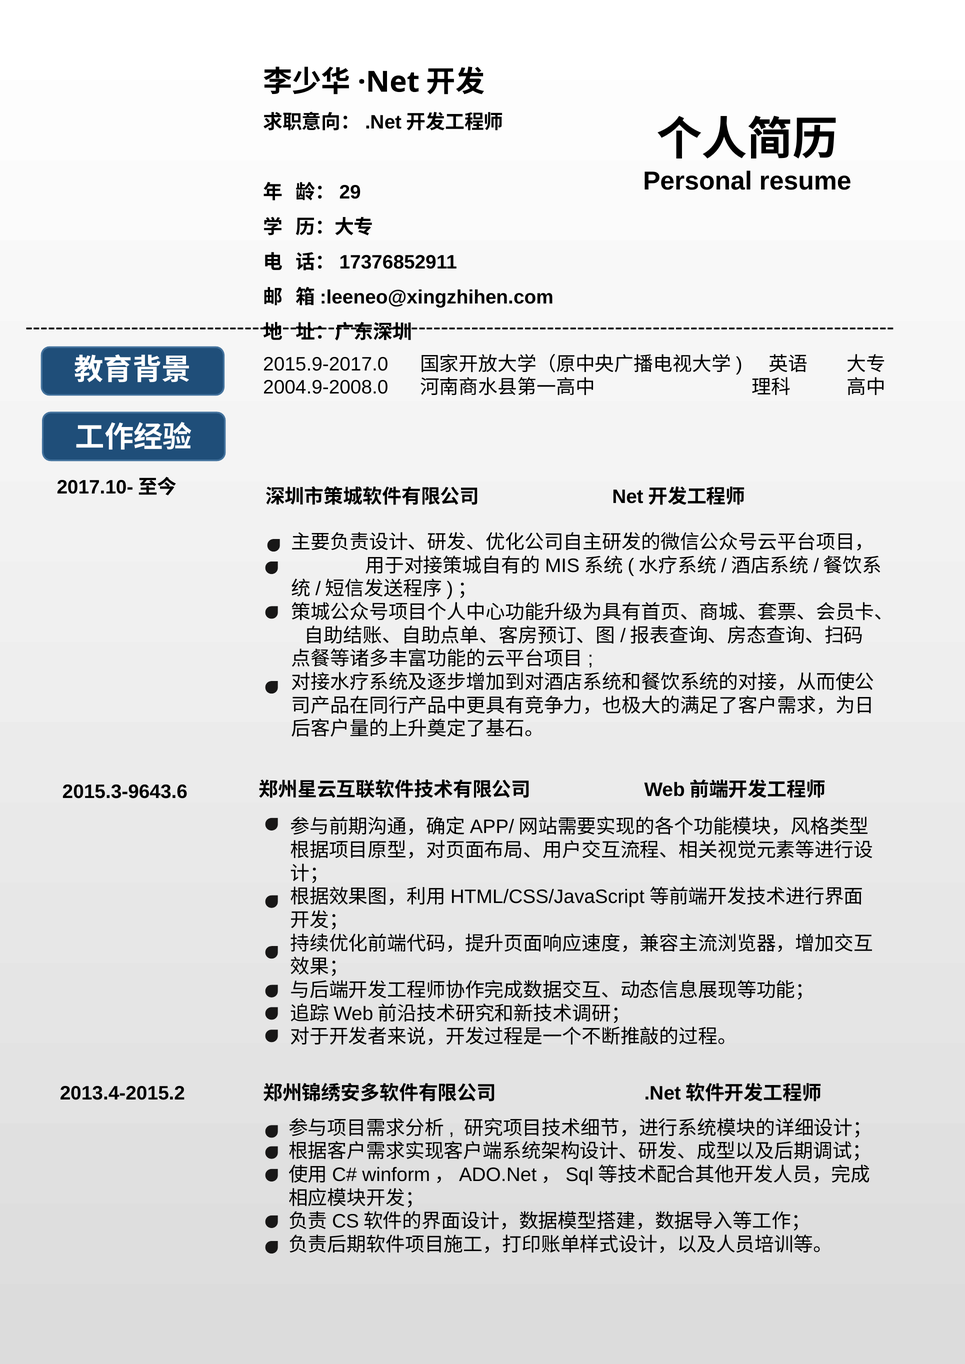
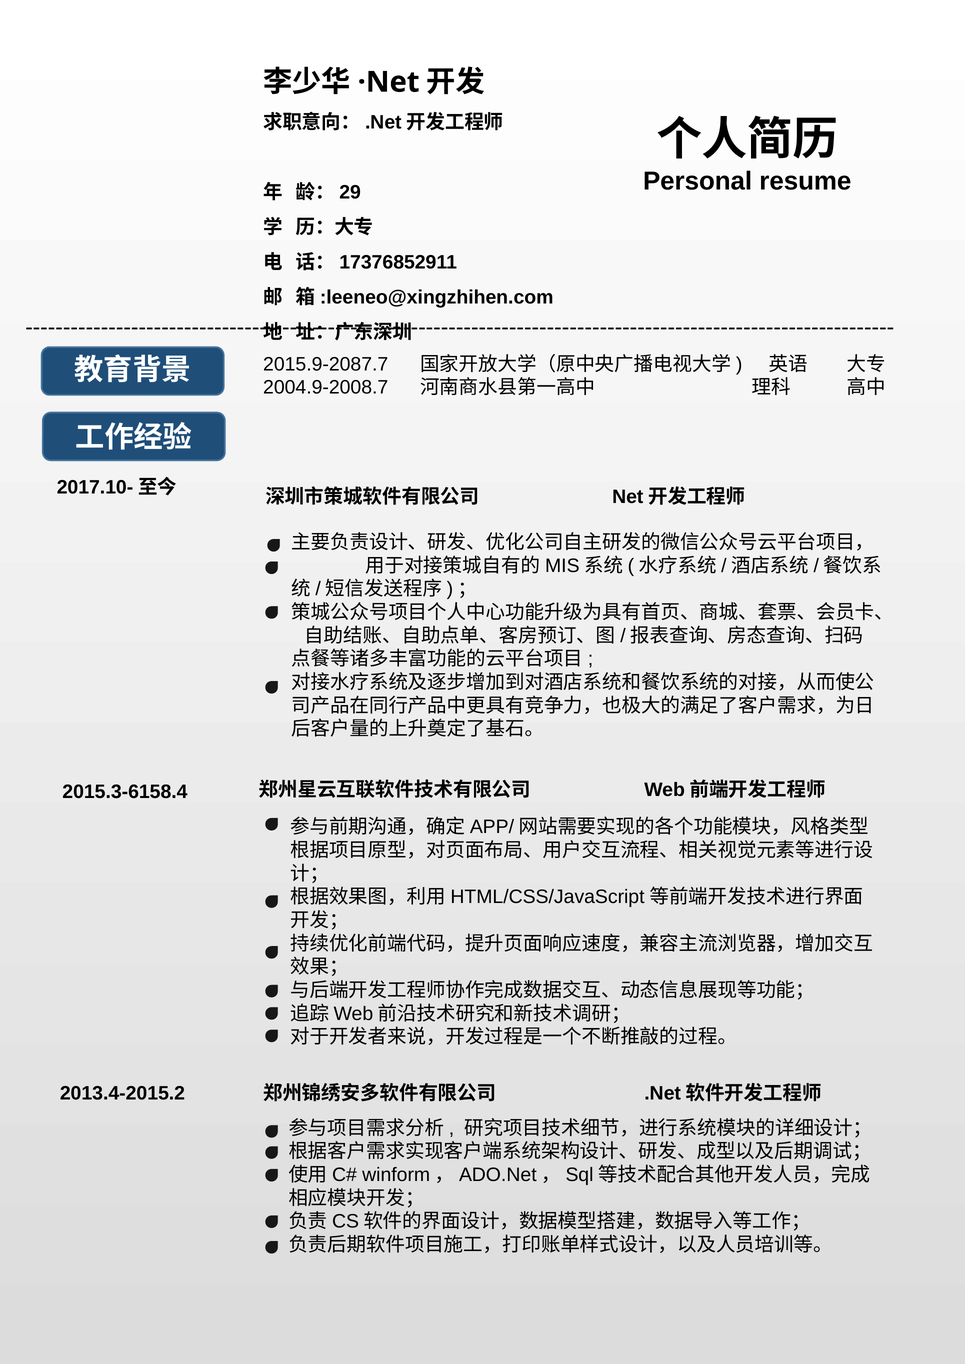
2015.9-2017.0: 2015.9-2017.0 -> 2015.9-2087.7
2004.9-2008.0: 2004.9-2008.0 -> 2004.9-2008.7
2015.3-9643.6: 2015.3-9643.6 -> 2015.3-6158.4
